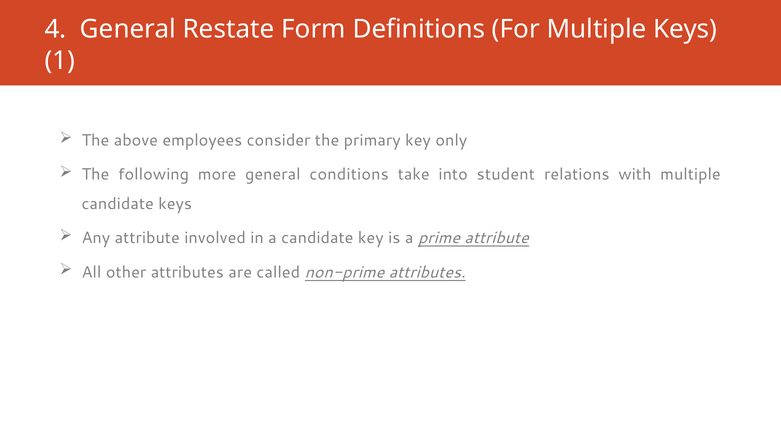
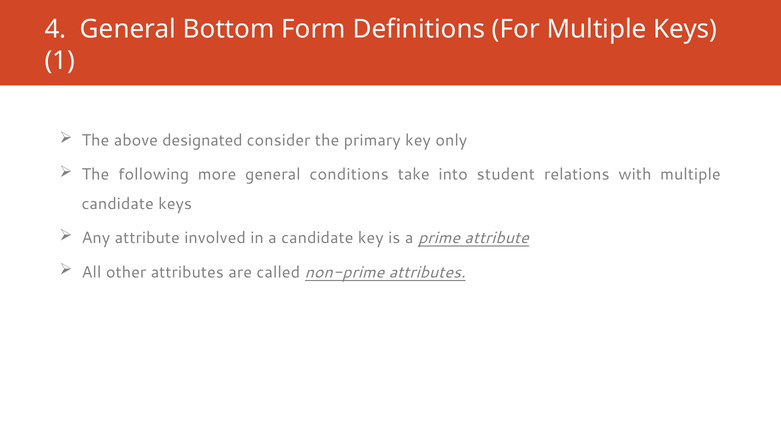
Restate: Restate -> Bottom
employees: employees -> designated
